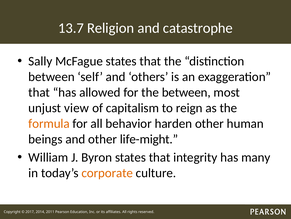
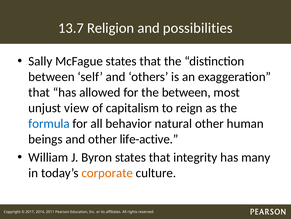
catastrophe: catastrophe -> possibilities
formula colour: orange -> blue
harden: harden -> natural
life-might: life-might -> life-active
